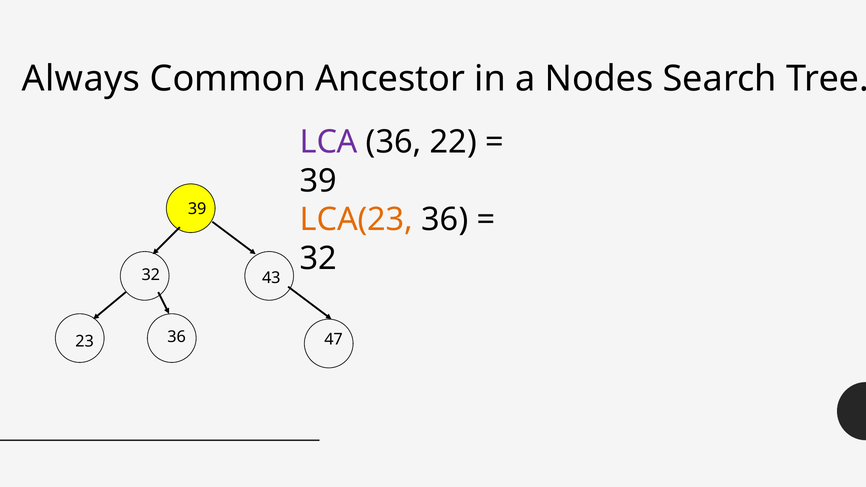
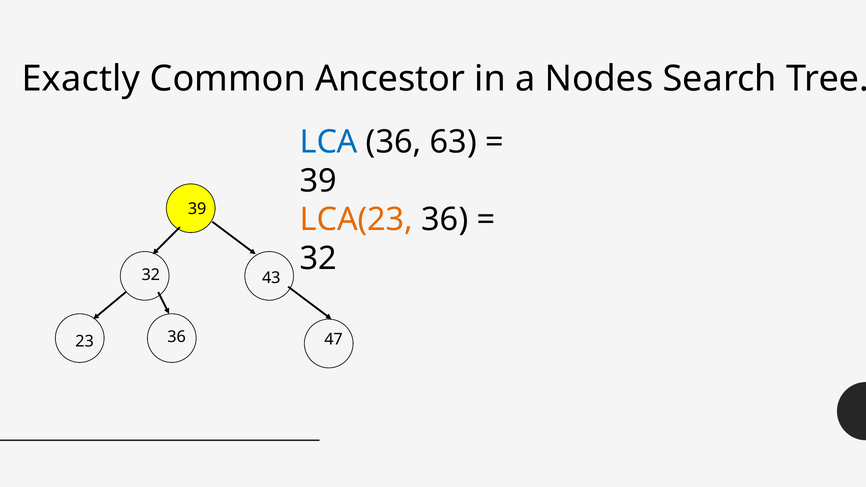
Always: Always -> Exactly
LCA colour: purple -> blue
22: 22 -> 63
